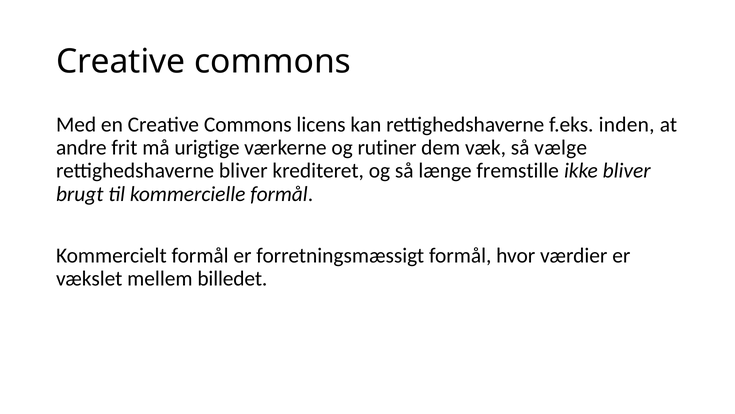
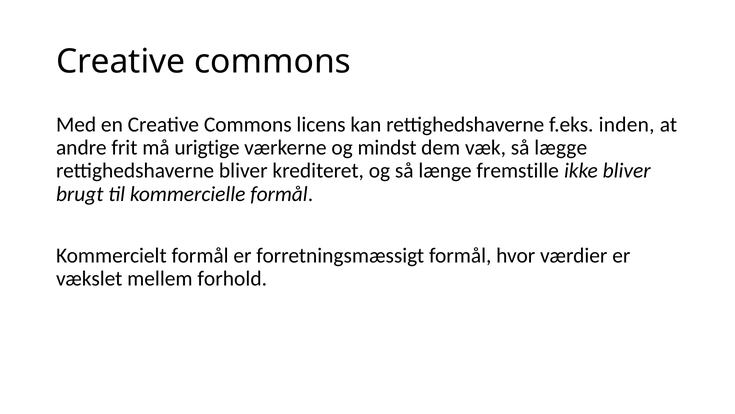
rutiner: rutiner -> mindst
vælge: vælge -> lægge
billedet: billedet -> forhold
